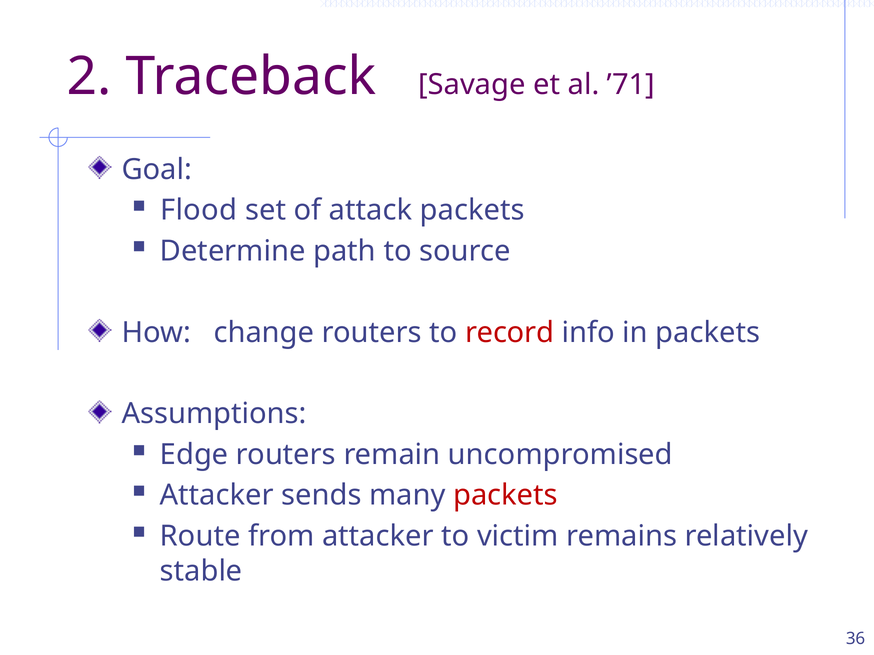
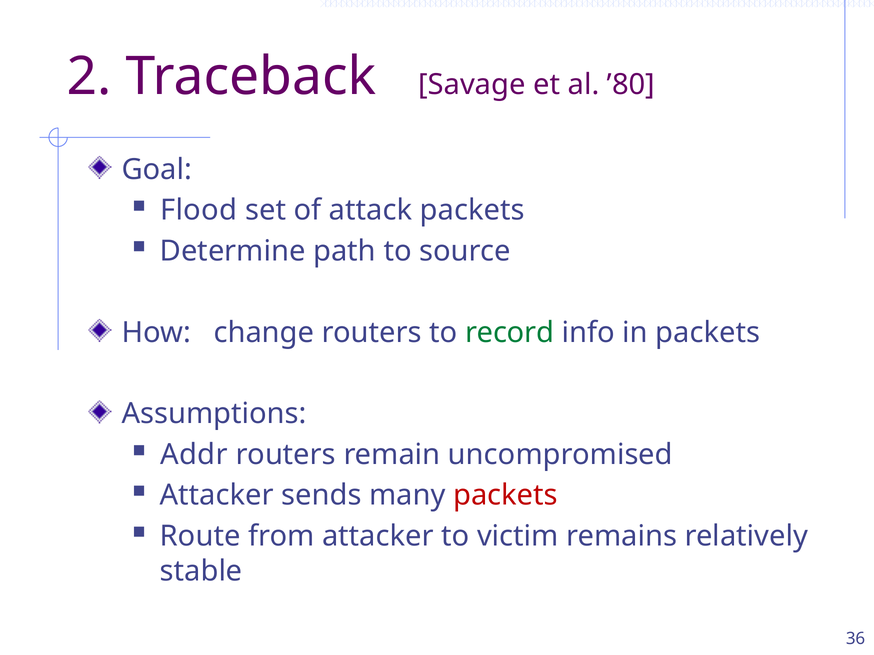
’71: ’71 -> ’80
record colour: red -> green
Edge: Edge -> Addr
